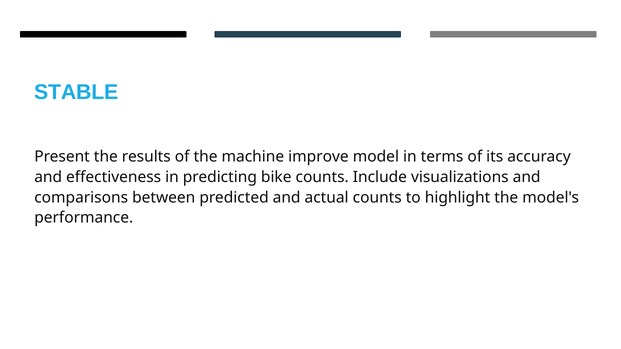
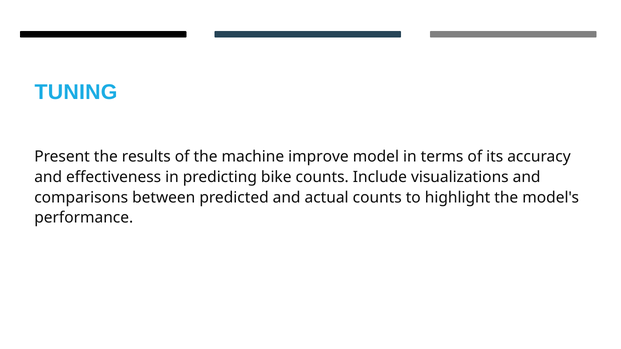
STABLE: STABLE -> TUNING
